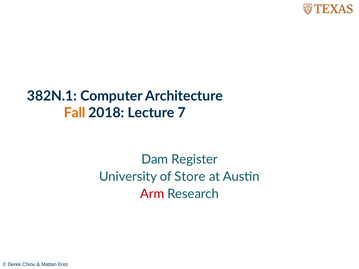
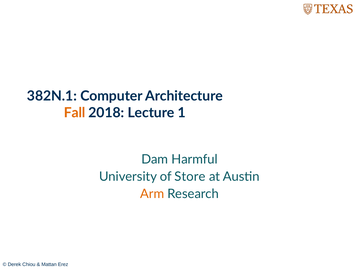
7: 7 -> 1
Register: Register -> Harmful
Arm colour: red -> orange
